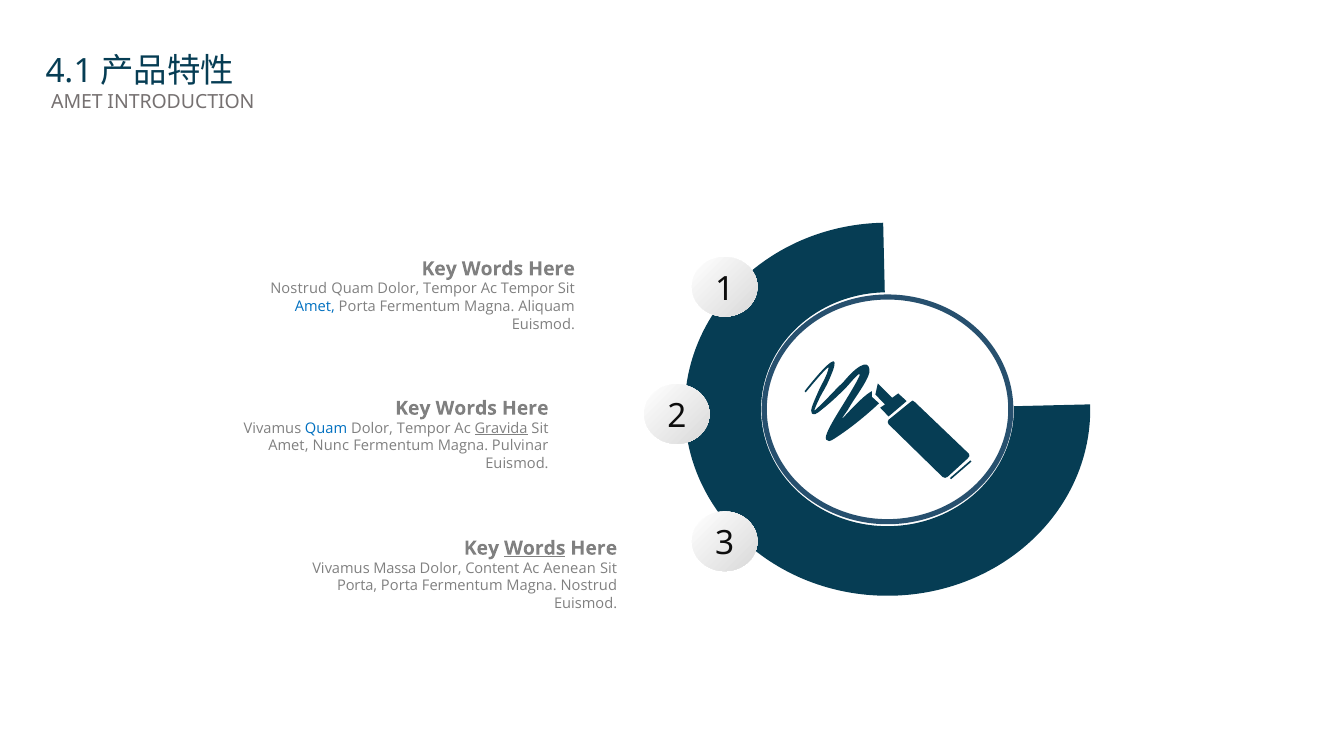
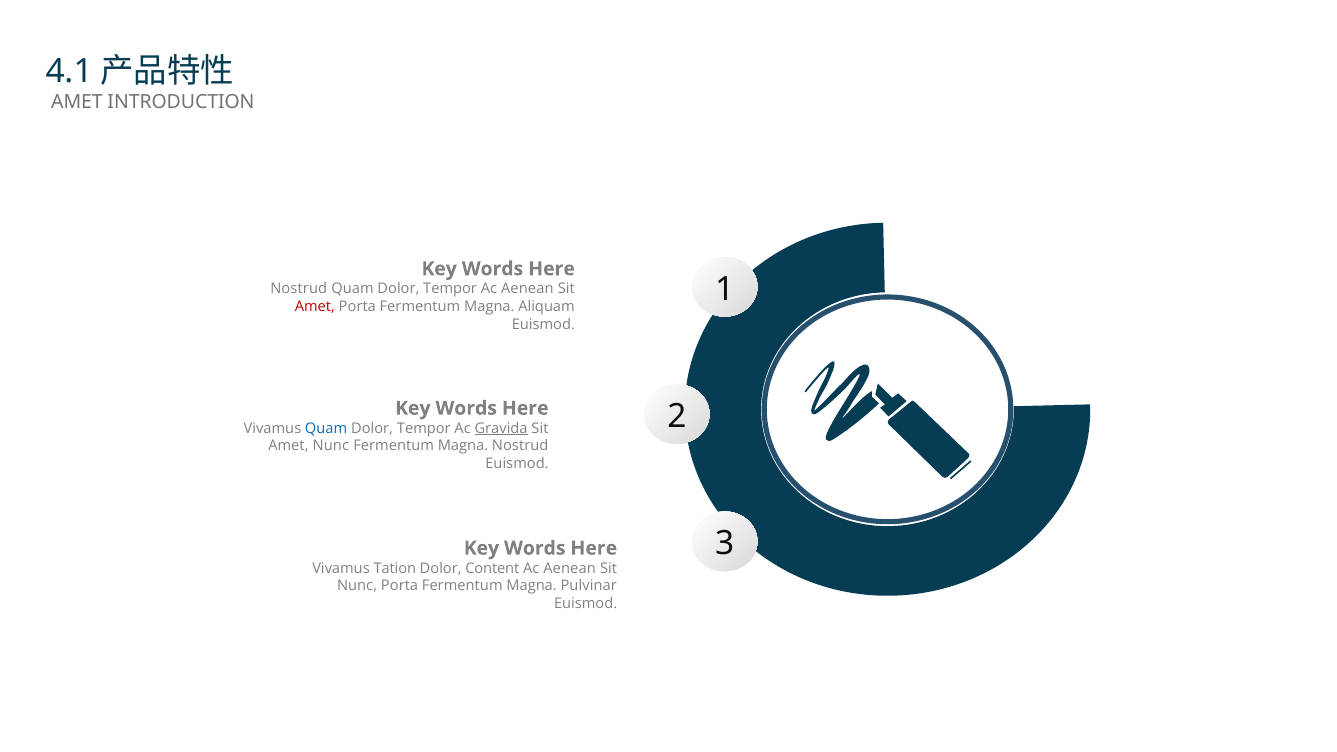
Tempor Ac Tempor: Tempor -> Aenean
Amet at (315, 307) colour: blue -> red
Magna Pulvinar: Pulvinar -> Nostrud
Words at (535, 548) underline: present -> none
Massa: Massa -> Tation
Porta at (357, 586): Porta -> Nunc
Magna Nostrud: Nostrud -> Pulvinar
